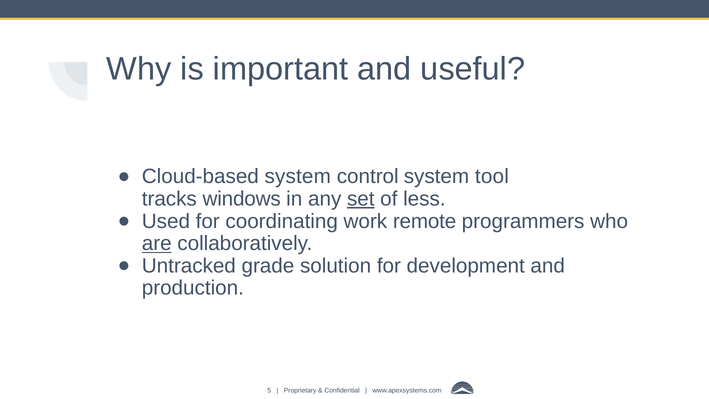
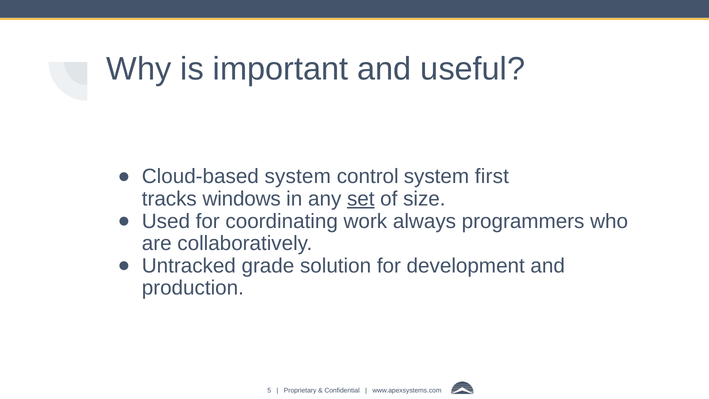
tool: tool -> first
less: less -> size
remote: remote -> always
are underline: present -> none
